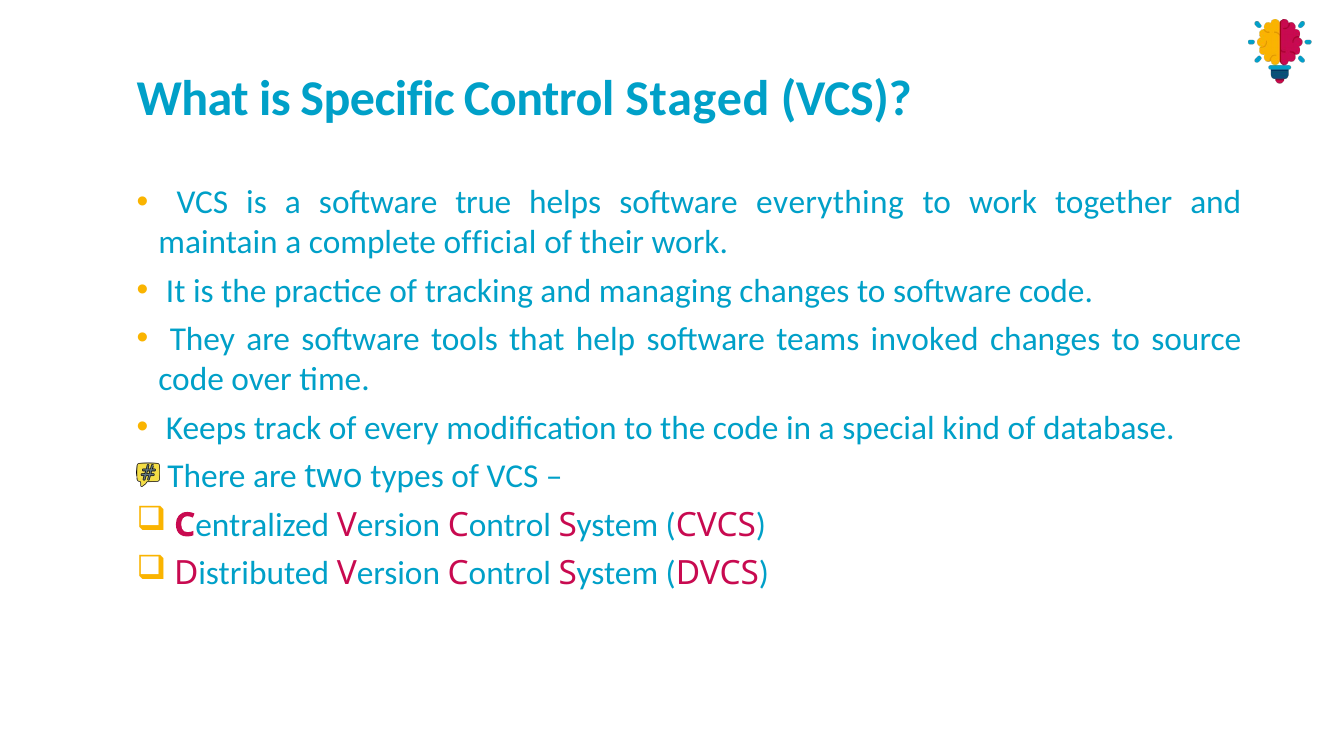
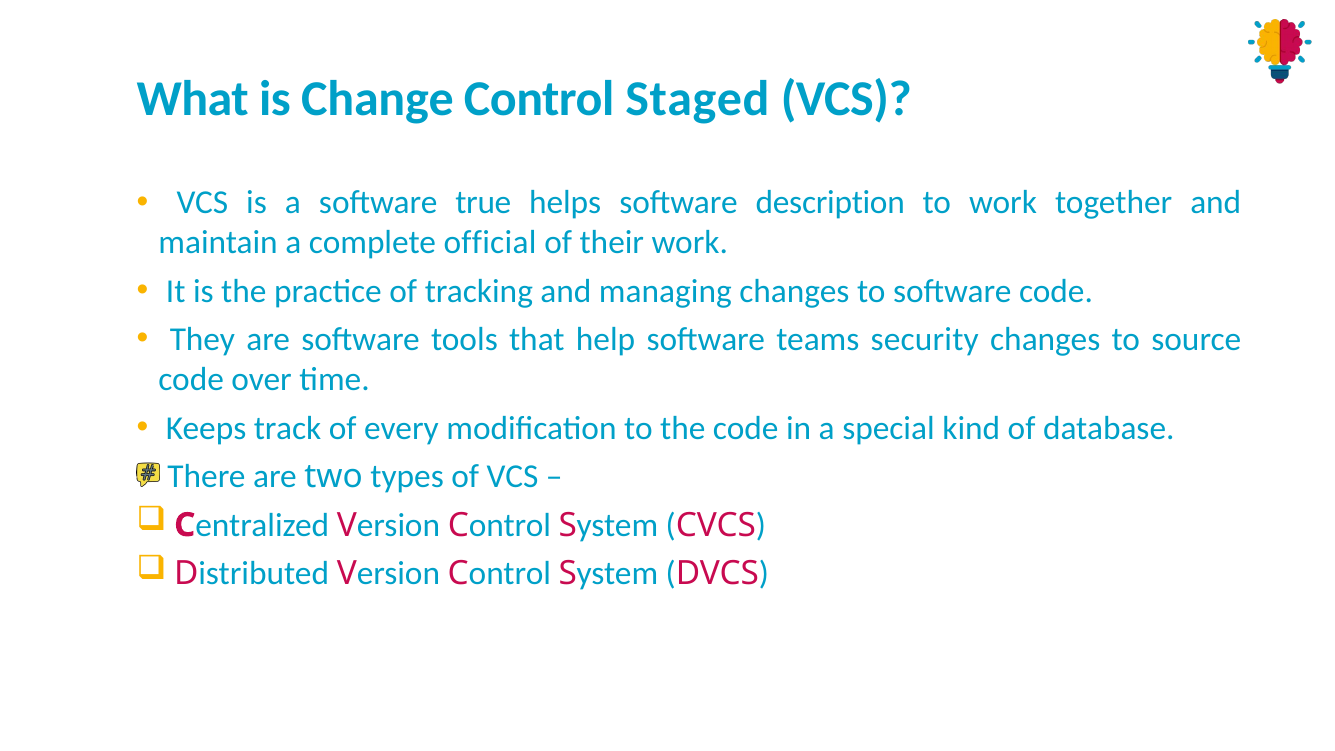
Specific: Specific -> Change
everything: everything -> description
invoked: invoked -> security
